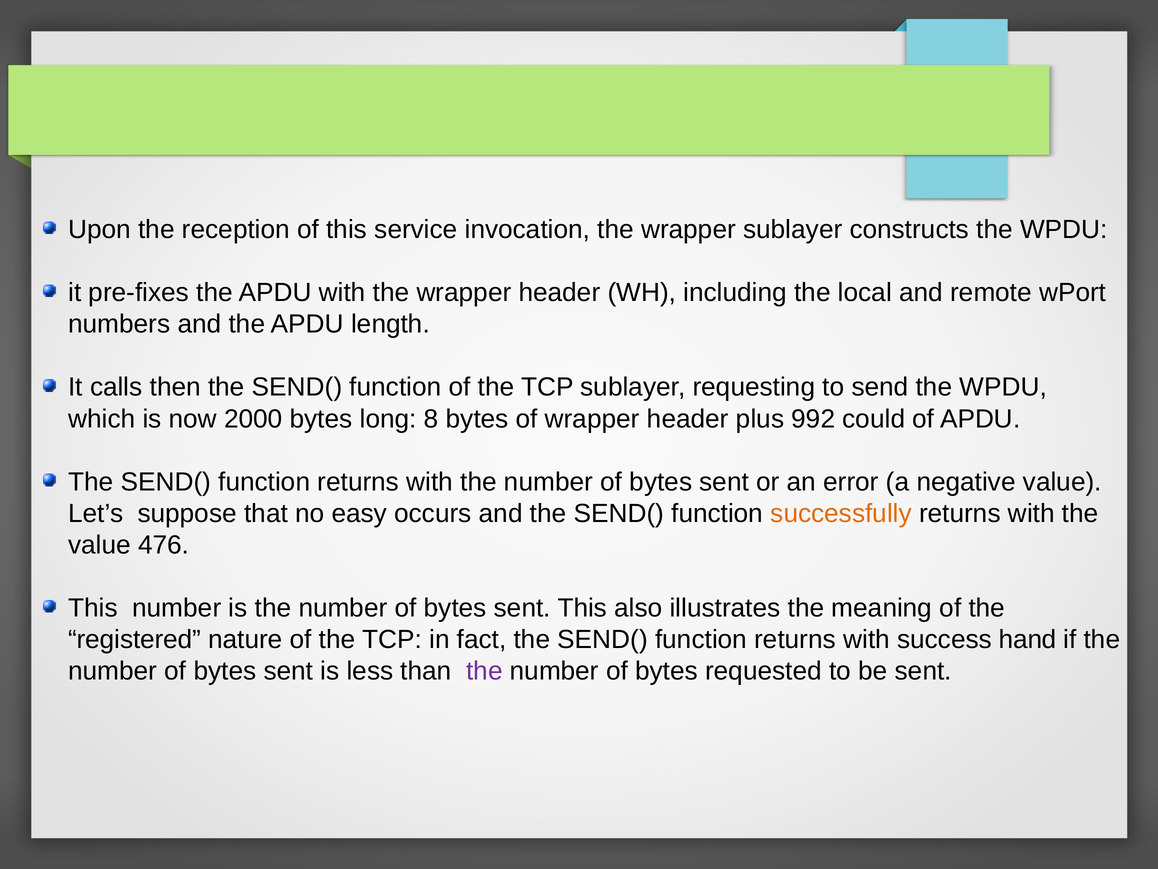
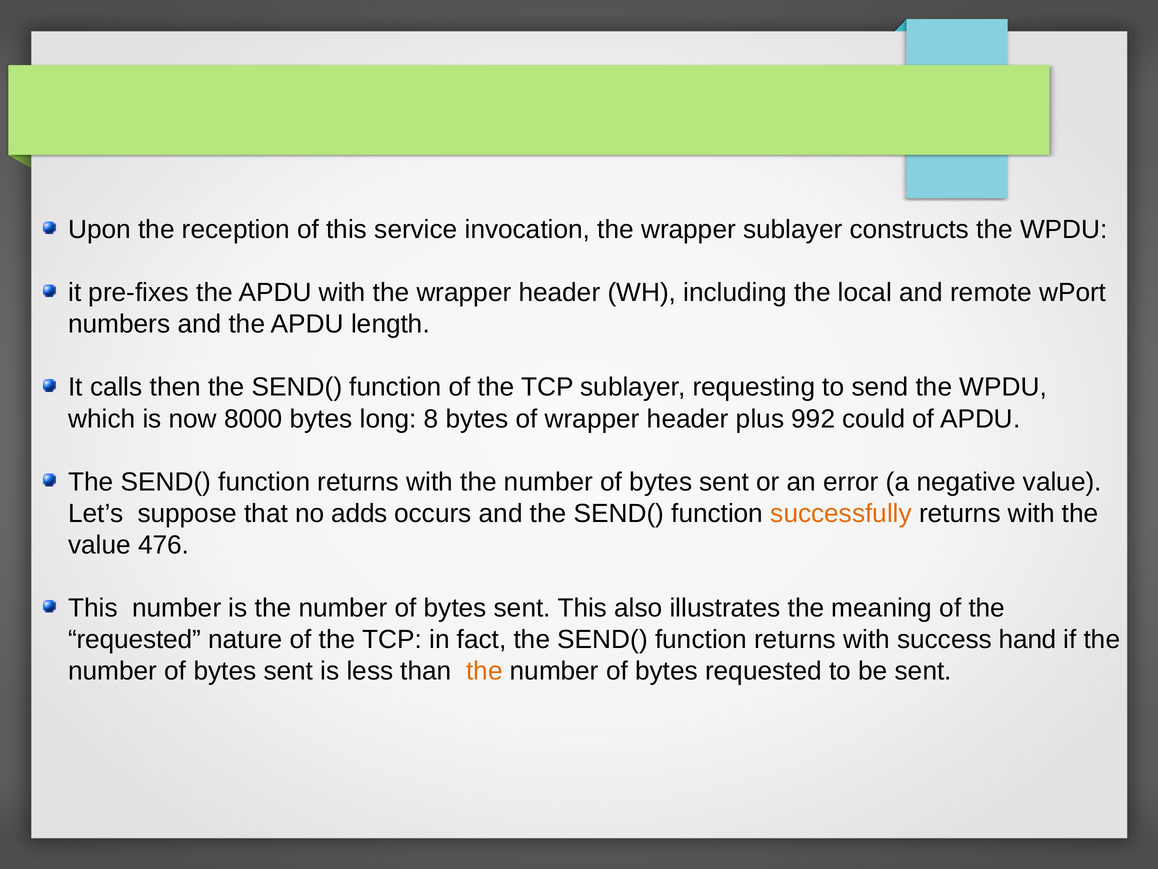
2000: 2000 -> 8000
easy: easy -> adds
registered at (135, 639): registered -> requested
the at (484, 671) colour: purple -> orange
